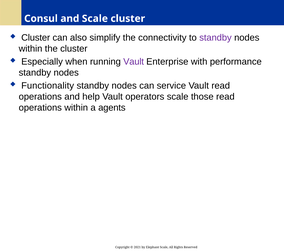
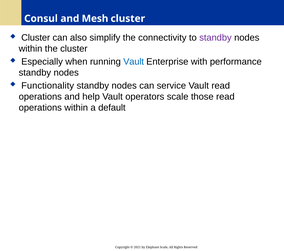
and Scale: Scale -> Mesh
Vault at (134, 62) colour: purple -> blue
agents: agents -> default
